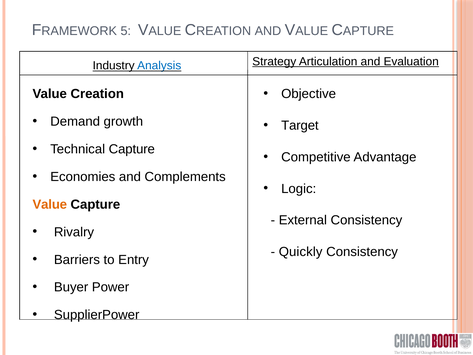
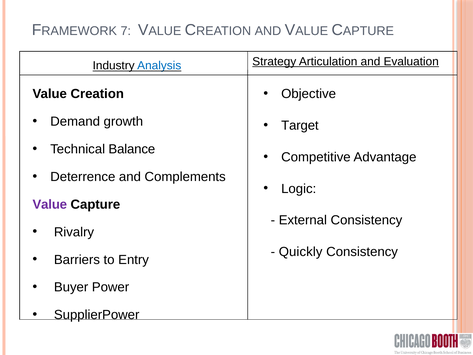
5: 5 -> 7
Technical Capture: Capture -> Balance
Economies: Economies -> Deterrence
Value at (50, 204) colour: orange -> purple
